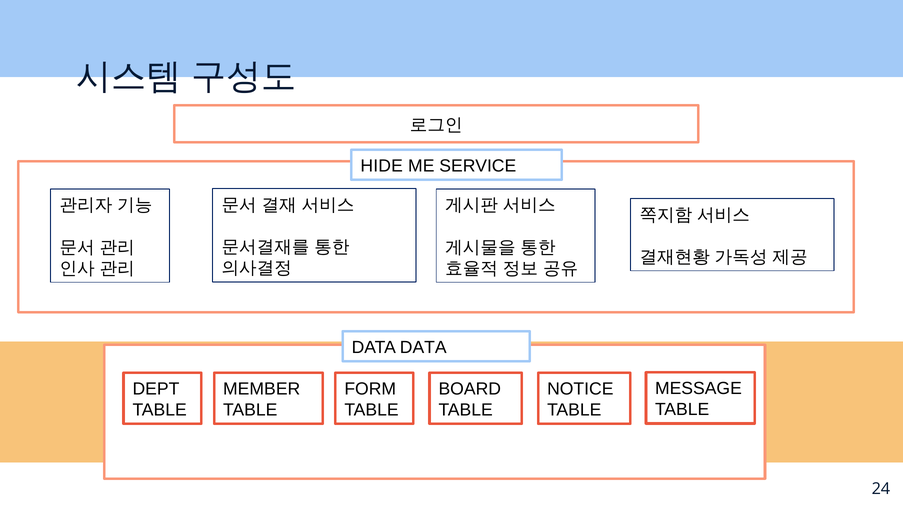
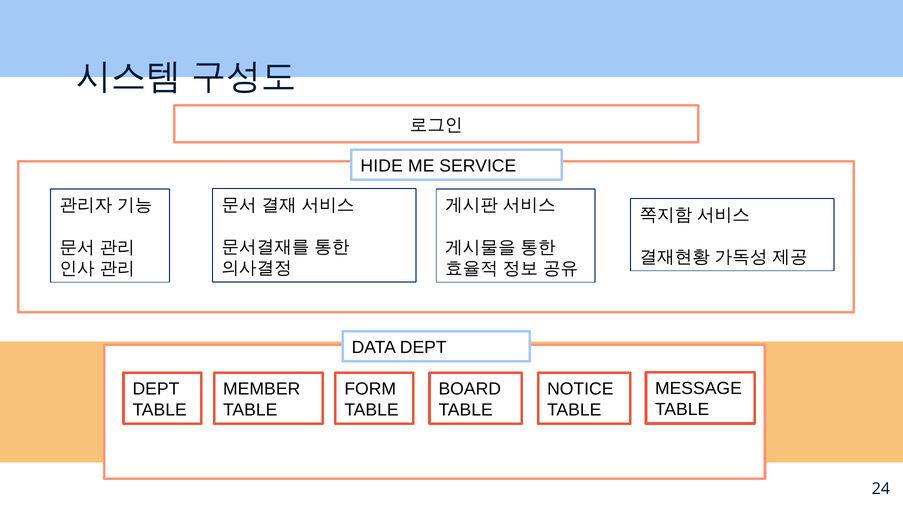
DATA DATA: DATA -> DEPT
